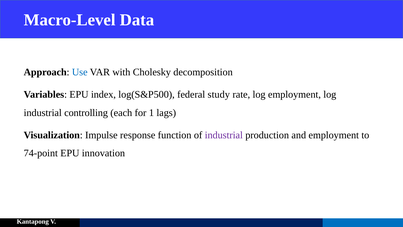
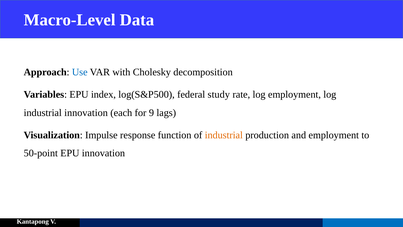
industrial controlling: controlling -> innovation
1: 1 -> 9
industrial at (224, 135) colour: purple -> orange
74-point: 74-point -> 50-point
